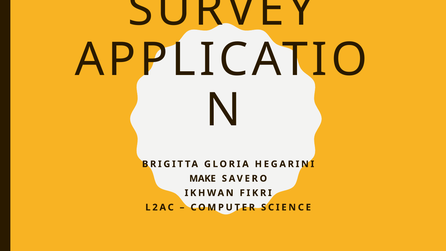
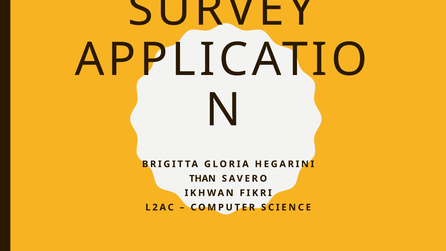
MAKE: MAKE -> THAN
